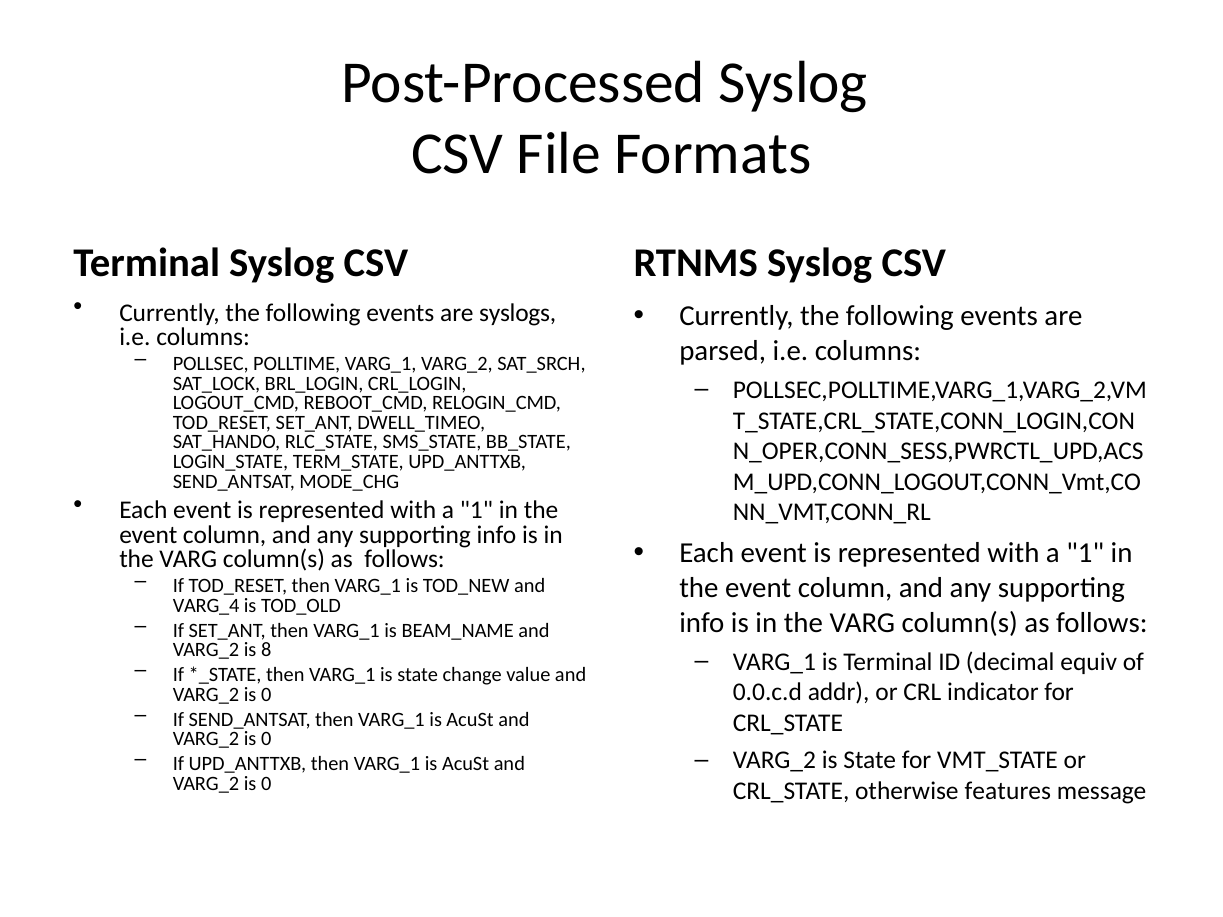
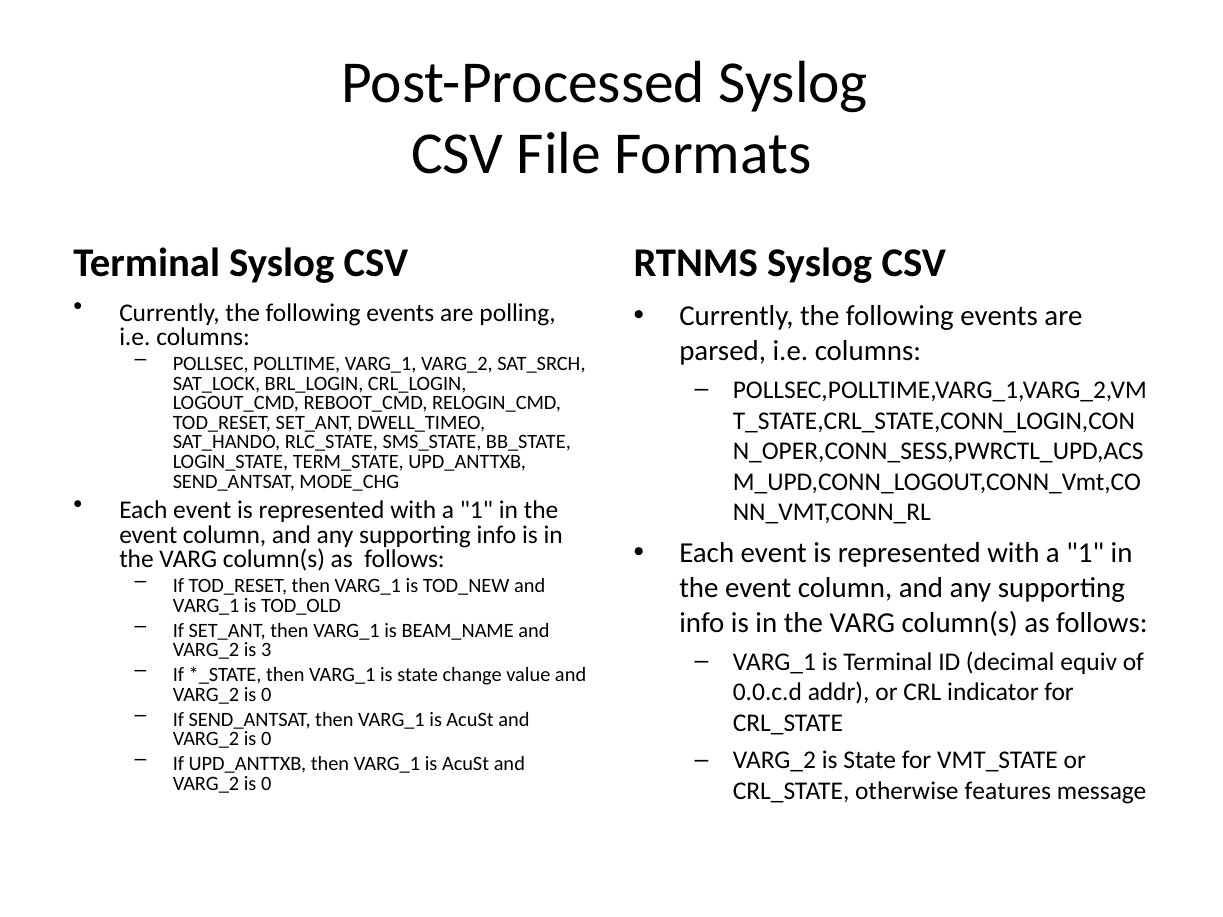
syslogs: syslogs -> polling
VARG_4 at (206, 606): VARG_4 -> VARG_1
8: 8 -> 3
